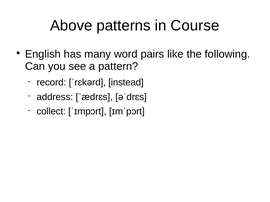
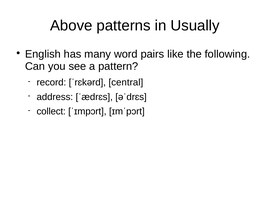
Course: Course -> Usually
instead: instead -> central
